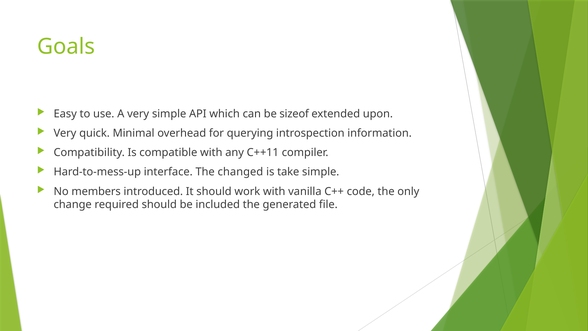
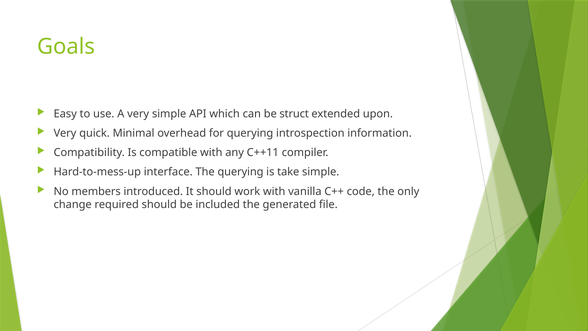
sizeof: sizeof -> struct
The changed: changed -> querying
